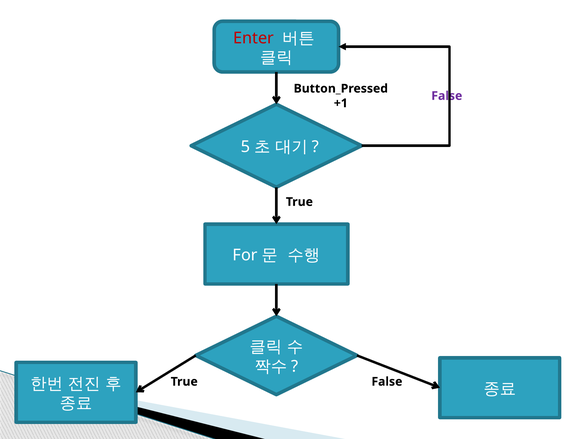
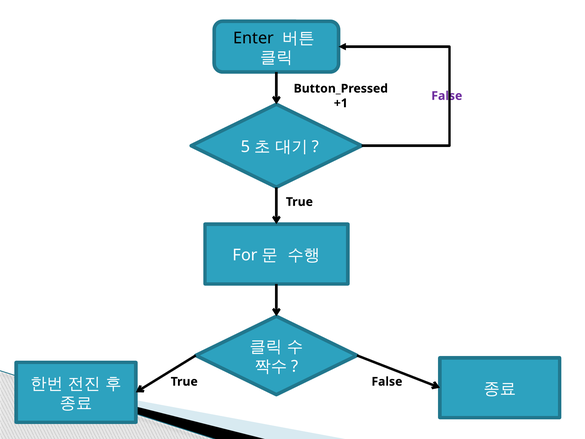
Enter colour: red -> black
